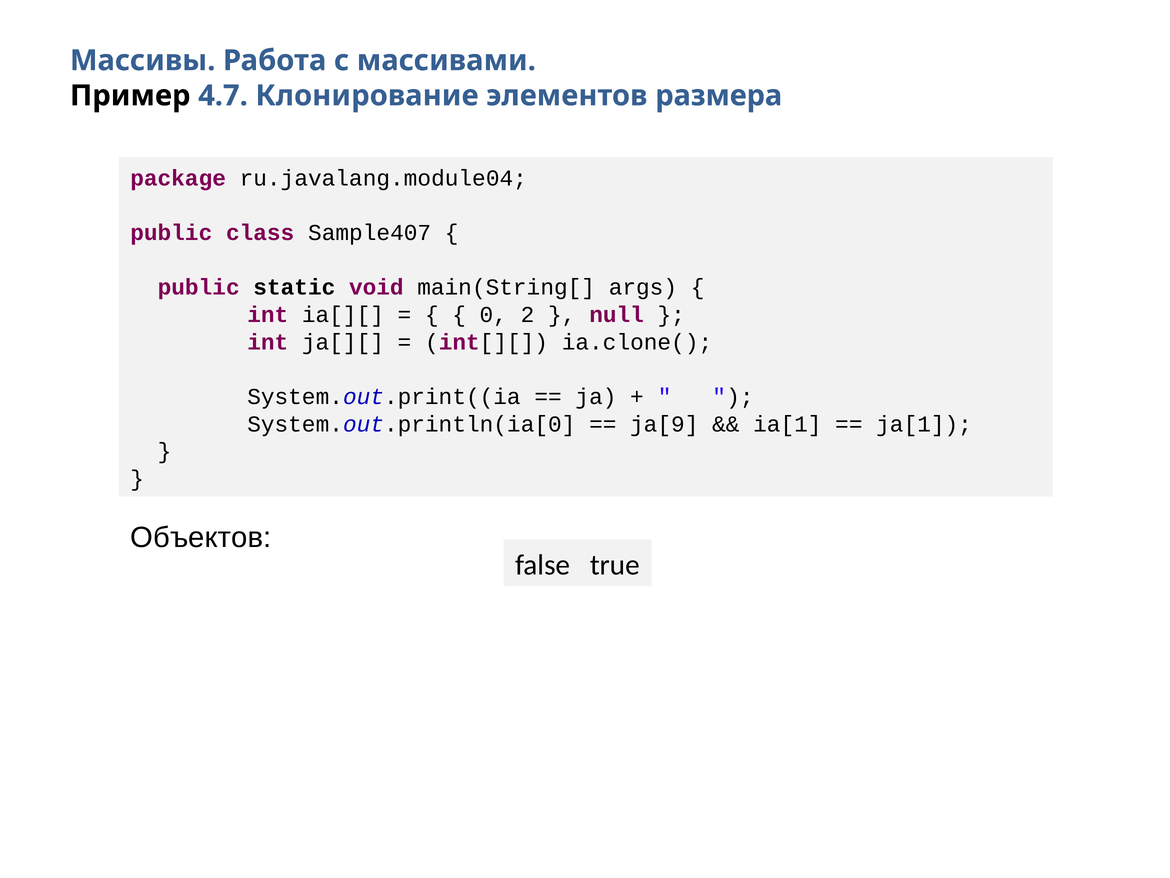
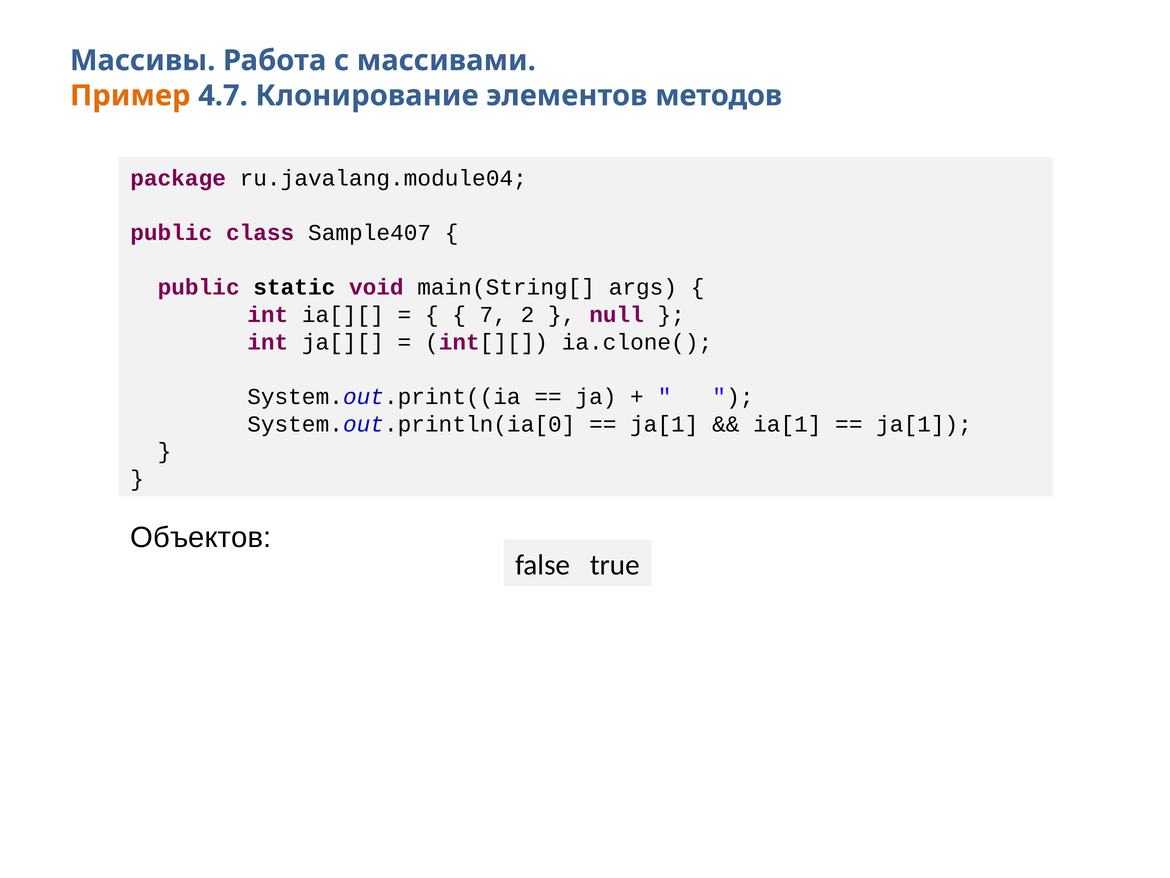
Пример colour: black -> orange
размера: размера -> методов
0: 0 -> 7
ja[9 at (664, 424): ja[9 -> ja[1
